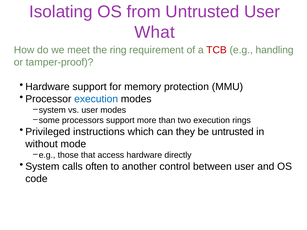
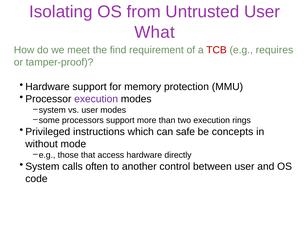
ring: ring -> find
handling: handling -> requires
execution at (96, 99) colour: blue -> purple
they: they -> safe
be untrusted: untrusted -> concepts
